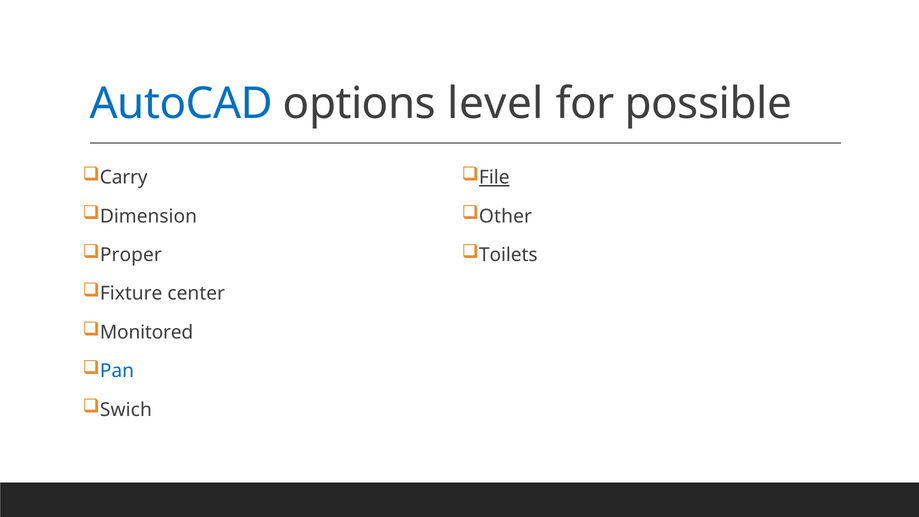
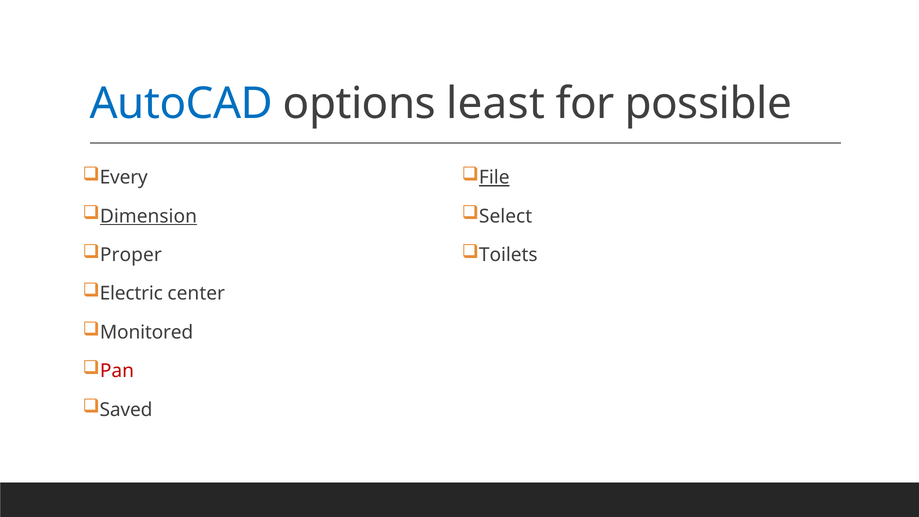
level: level -> least
Carry: Carry -> Every
Dimension underline: none -> present
Other: Other -> Select
Fixture: Fixture -> Electric
Pan colour: blue -> red
Swich: Swich -> Saved
